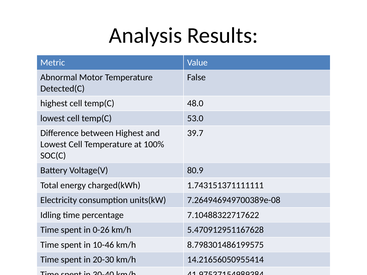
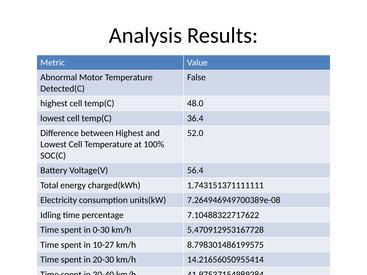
53.0: 53.0 -> 36.4
39.7: 39.7 -> 52.0
80.9: 80.9 -> 56.4
0-26: 0-26 -> 0-30
5.470912951167628: 5.470912951167628 -> 5.470912953167728
10-46: 10-46 -> 10-27
